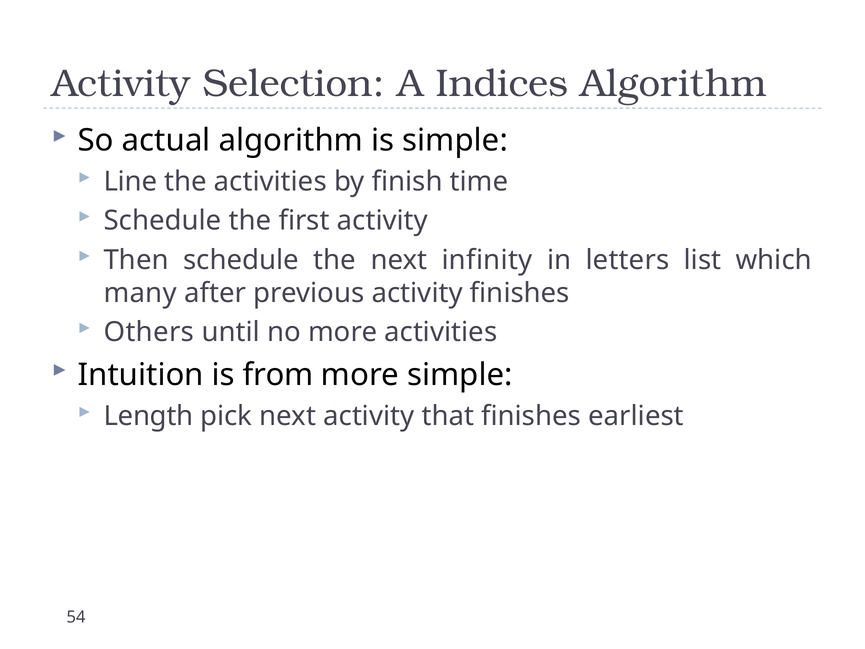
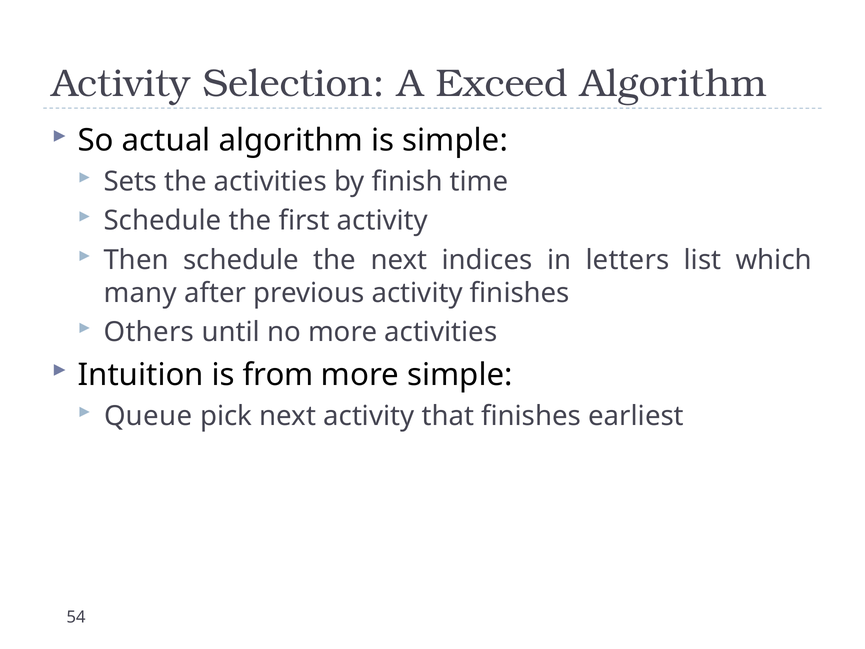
Indices: Indices -> Exceed
Line: Line -> Sets
infinity: infinity -> indices
Length: Length -> Queue
